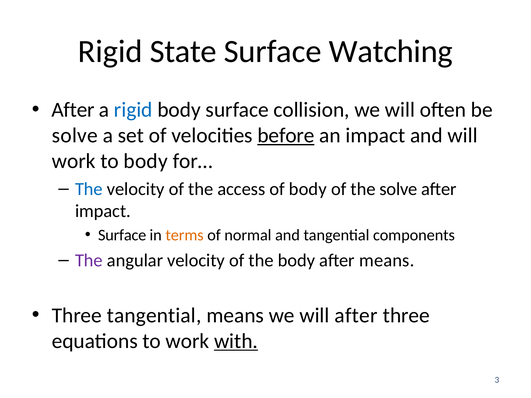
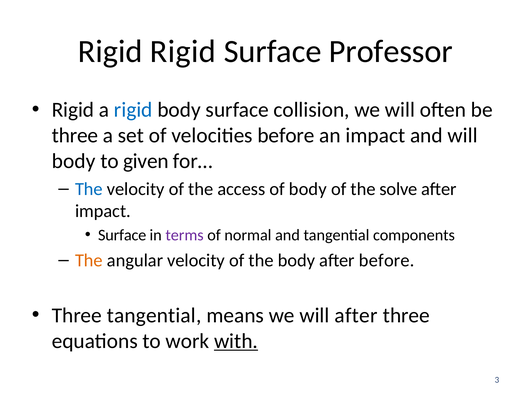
Rigid State: State -> Rigid
Watching: Watching -> Professor
After at (73, 110): After -> Rigid
solve at (75, 136): solve -> three
before at (286, 136) underline: present -> none
work at (74, 161): work -> body
to body: body -> given
terms colour: orange -> purple
The at (89, 260) colour: purple -> orange
after means: means -> before
